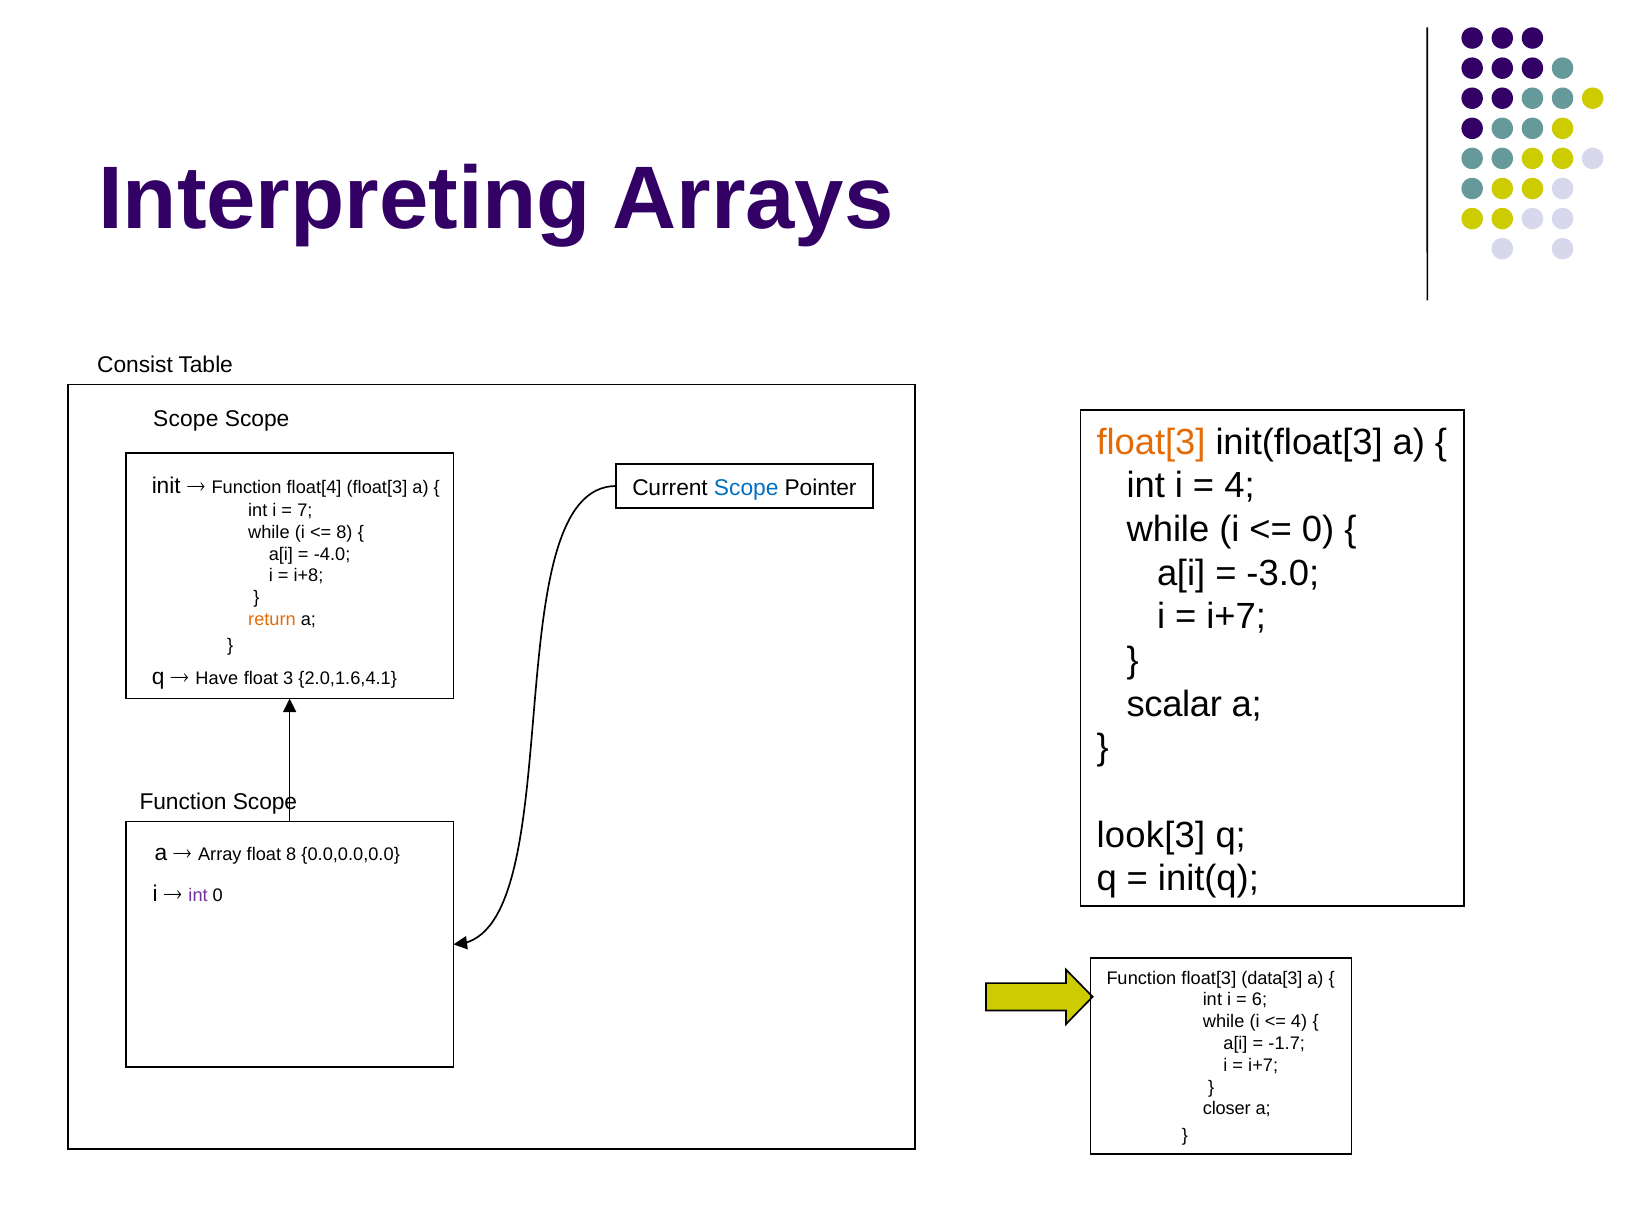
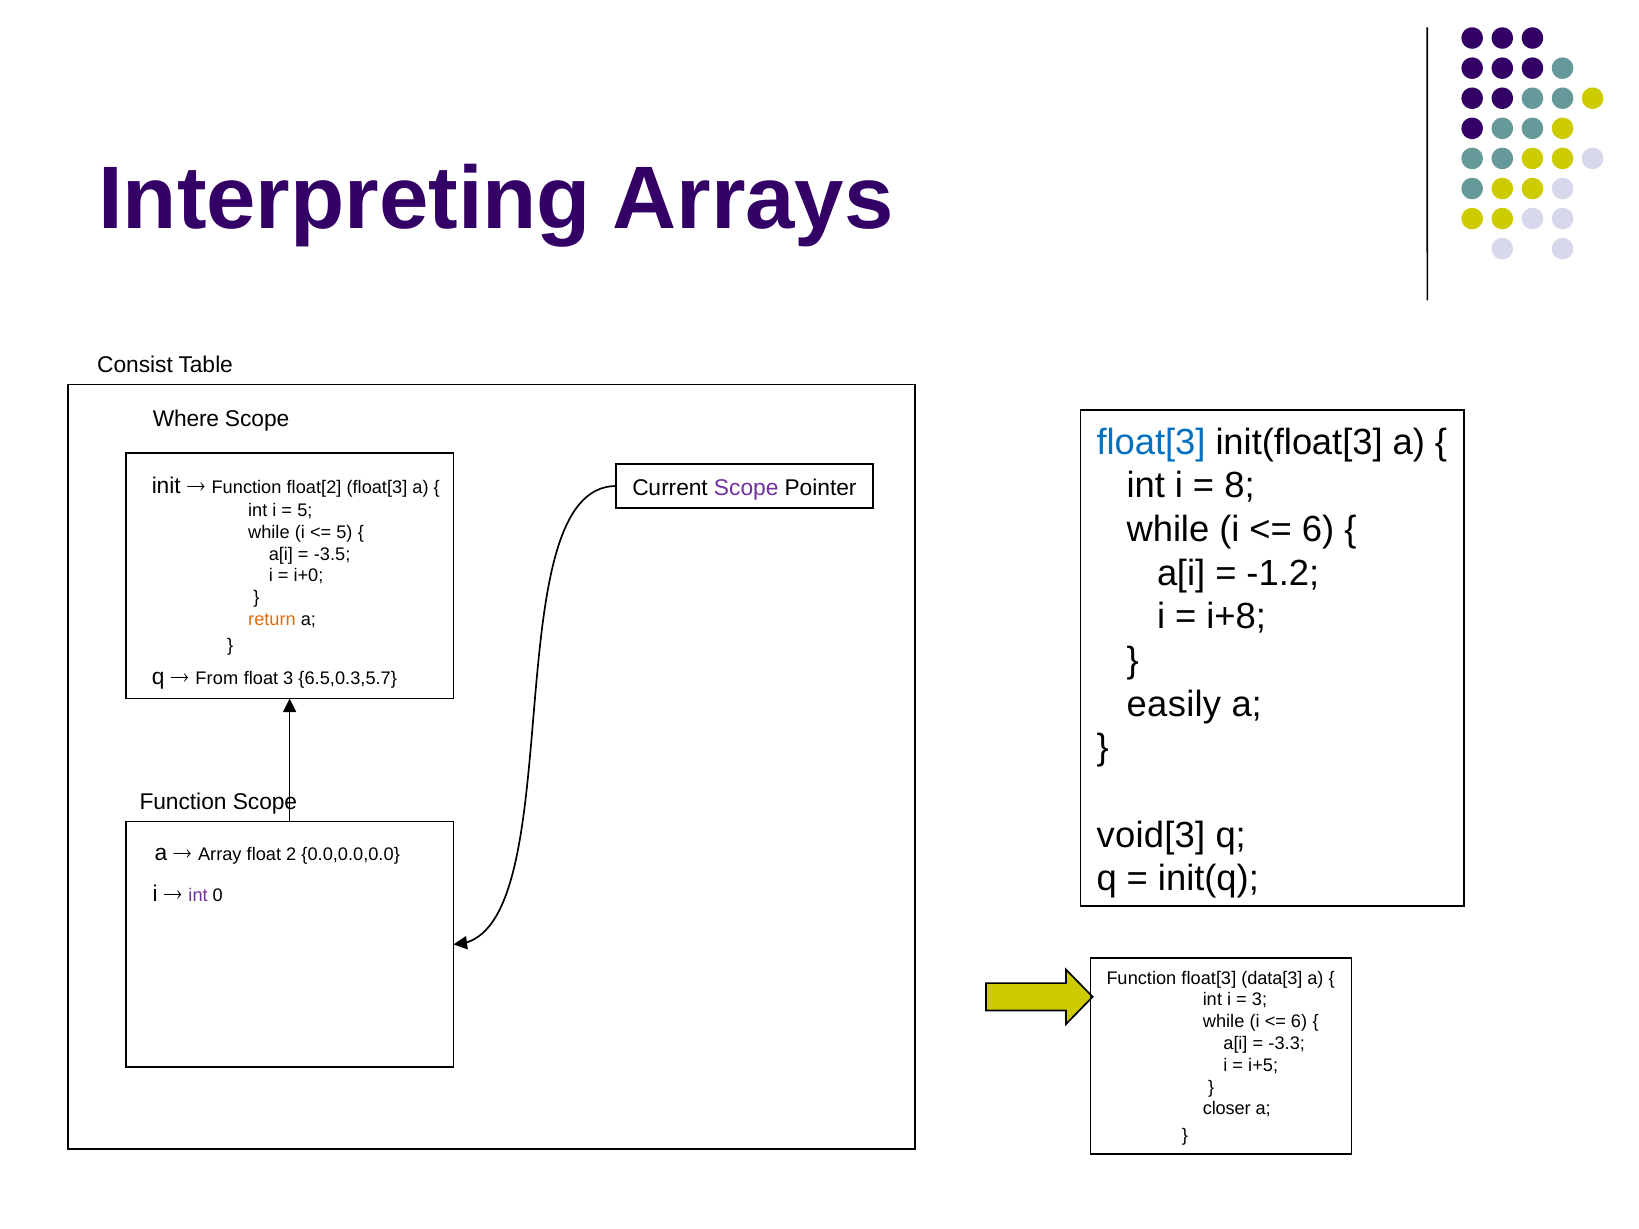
Scope at (186, 419): Scope -> Where
float[3 at (1151, 442) colour: orange -> blue
4 at (1239, 486): 4 -> 8
float[4: float[4 -> float[2
Scope at (746, 488) colour: blue -> purple
7 at (305, 511): 7 -> 5
0 at (1318, 530): 0 -> 6
8 at (344, 532): 8 -> 5
-4.0: -4.0 -> -3.5
-3.0: -3.0 -> -1.2
i+8: i+8 -> i+0
i+7 at (1236, 617): i+7 -> i+8
Have: Have -> From
2.0,1.6,4.1: 2.0,1.6,4.1 -> 6.5,0.3,5.7
scalar: scalar -> easily
look[3: look[3 -> void[3
float 8: 8 -> 2
6 at (1260, 1000): 6 -> 3
4 at (1299, 1022): 4 -> 6
-1.7: -1.7 -> -3.3
i+7 at (1263, 1066): i+7 -> i+5
